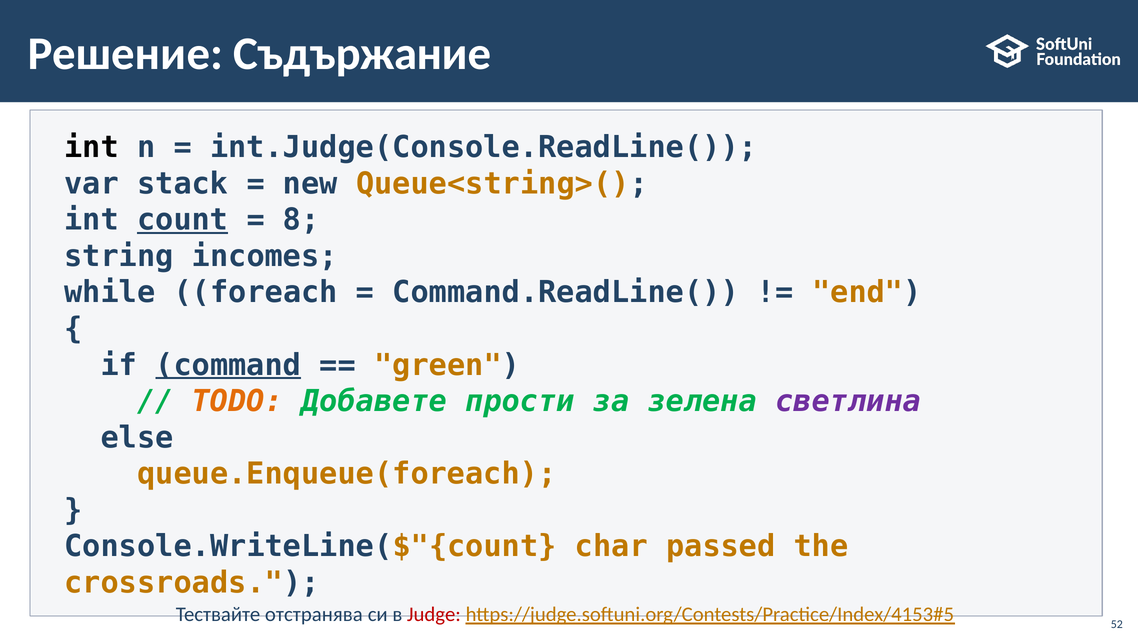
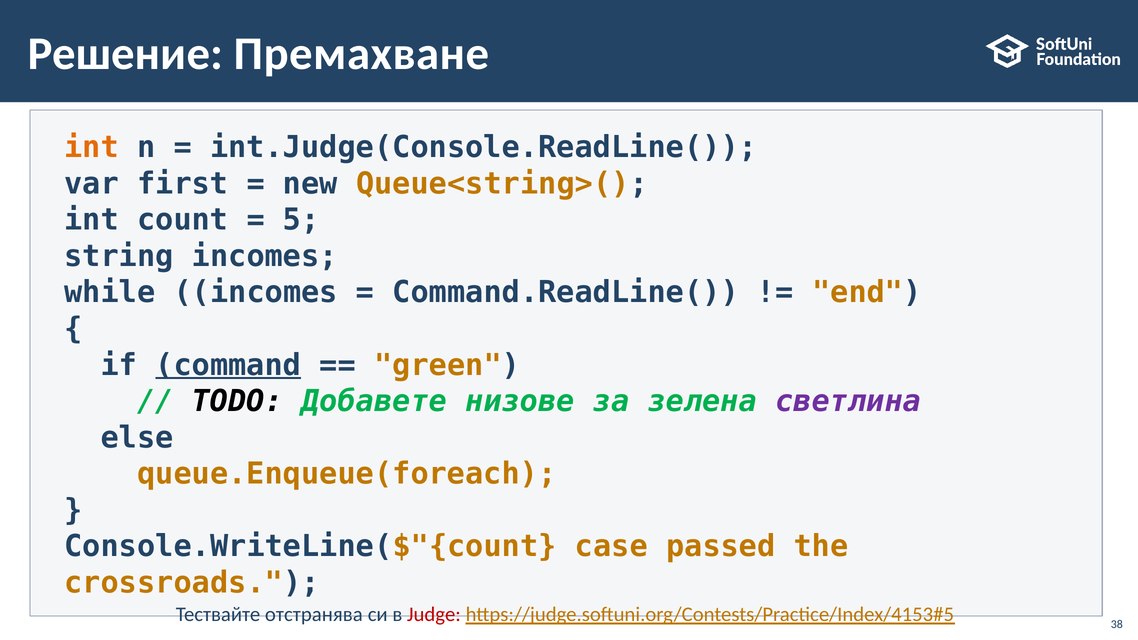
Съдържание: Съдържание -> Премахване
int at (92, 147) colour: black -> orange
stack: stack -> first
count underline: present -> none
8: 8 -> 5
while foreach: foreach -> incomes
TODO colour: orange -> black
прости: прости -> низове
char: char -> case
52: 52 -> 38
